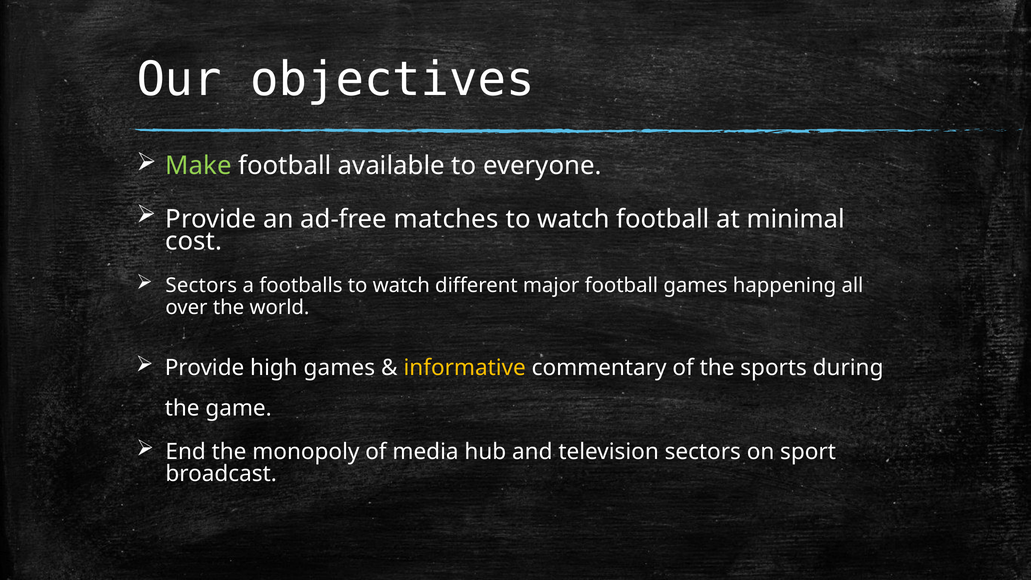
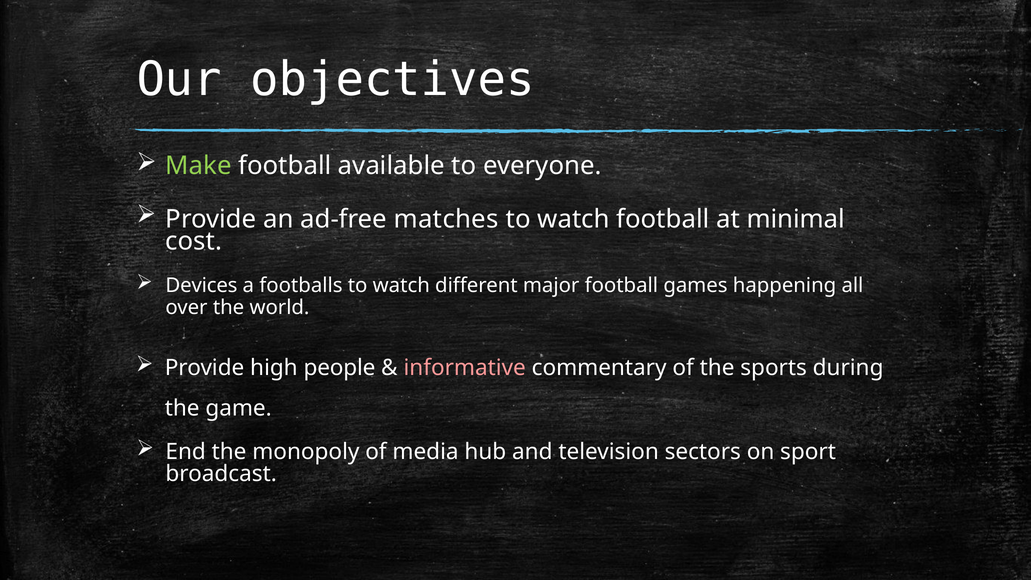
Sectors at (201, 285): Sectors -> Devices
high games: games -> people
informative colour: yellow -> pink
